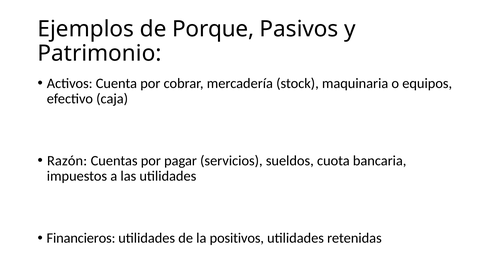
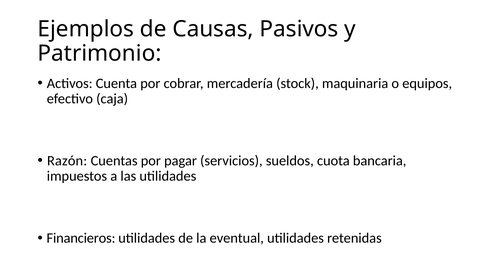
Porque: Porque -> Causas
positivos: positivos -> eventual
